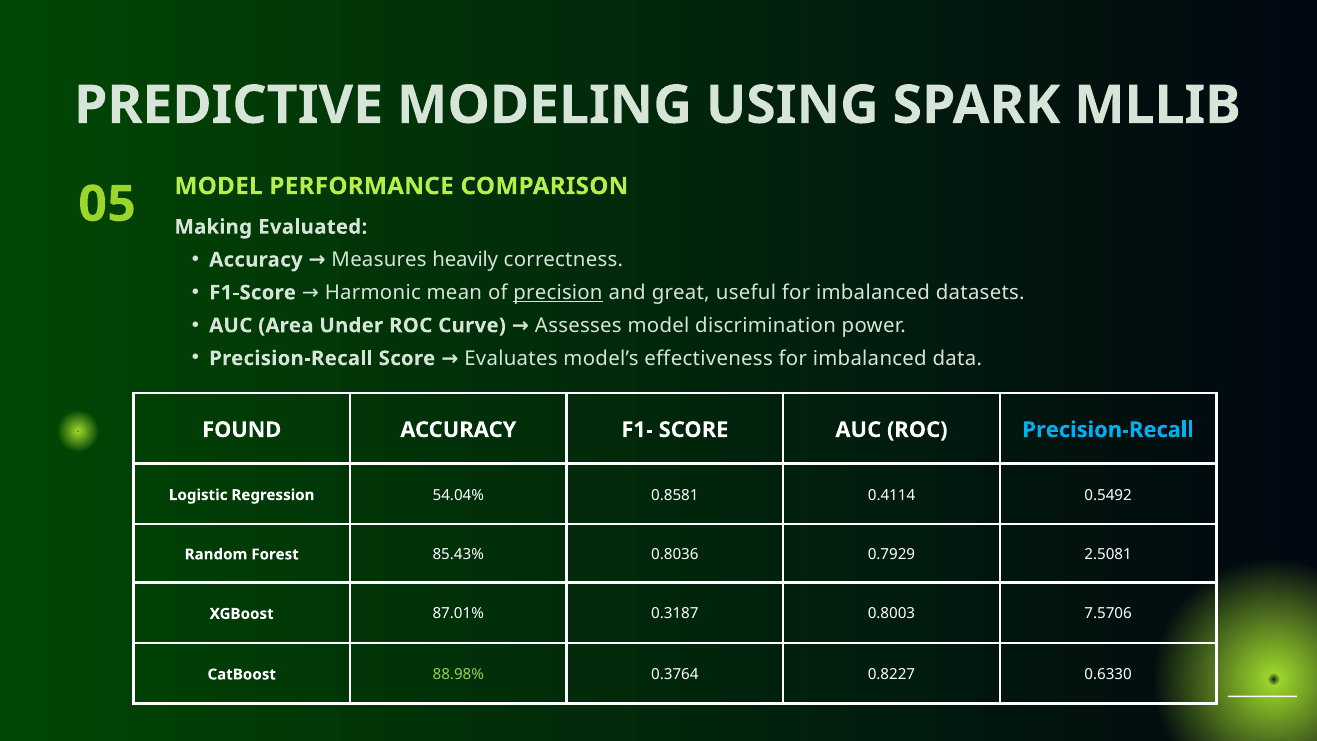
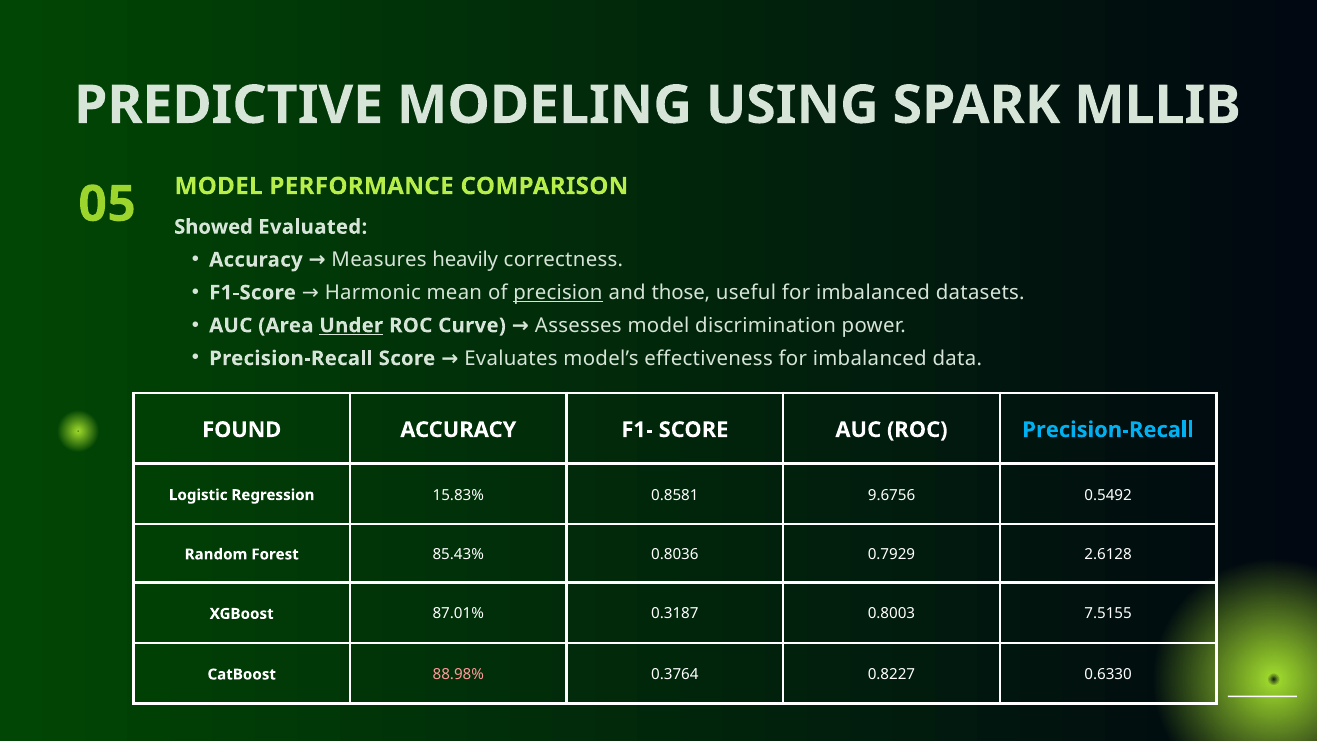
Making: Making -> Showed
great: great -> those
Under underline: none -> present
54.04%: 54.04% -> 15.83%
0.4114: 0.4114 -> 9.6756
2.5081: 2.5081 -> 2.6128
7.5706: 7.5706 -> 7.5155
88.98% colour: light green -> pink
